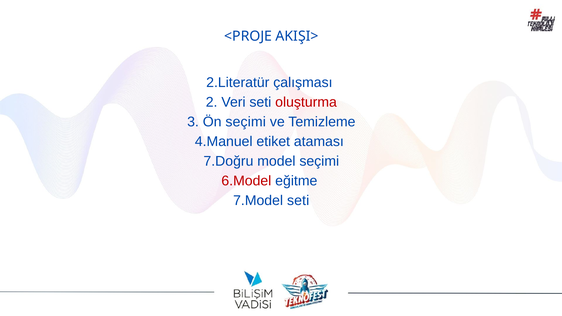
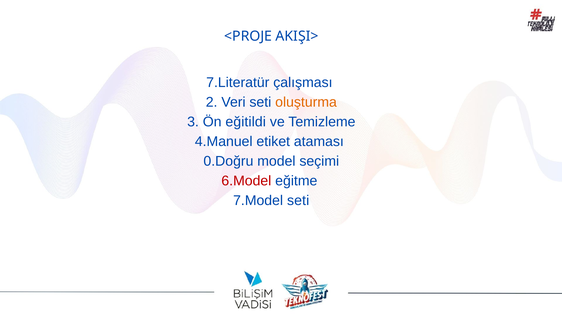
2.Literatür: 2.Literatür -> 7.Literatür
oluşturma colour: red -> orange
Ön seçimi: seçimi -> eğitildi
7.Doğru: 7.Doğru -> 0.Doğru
